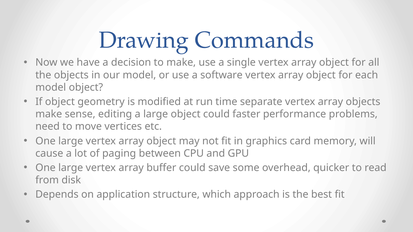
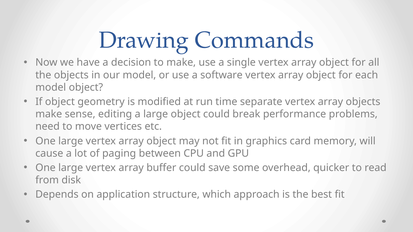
faster: faster -> break
